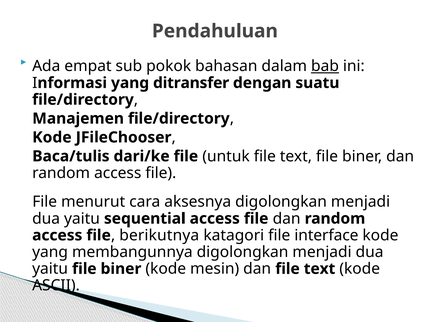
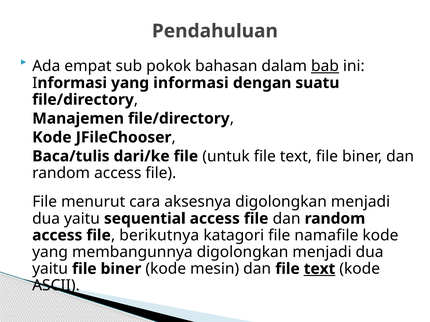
ditransfer: ditransfer -> informasi
interface: interface -> namafile
text at (320, 269) underline: none -> present
